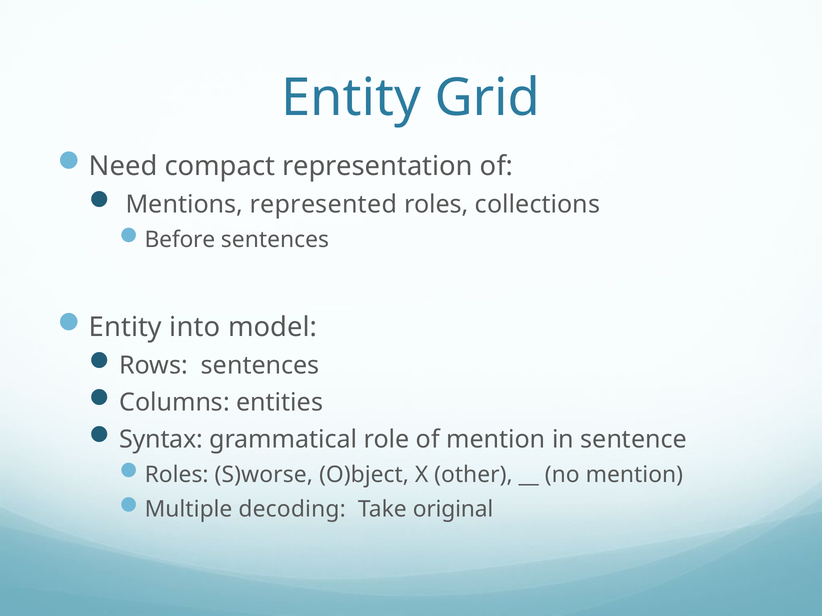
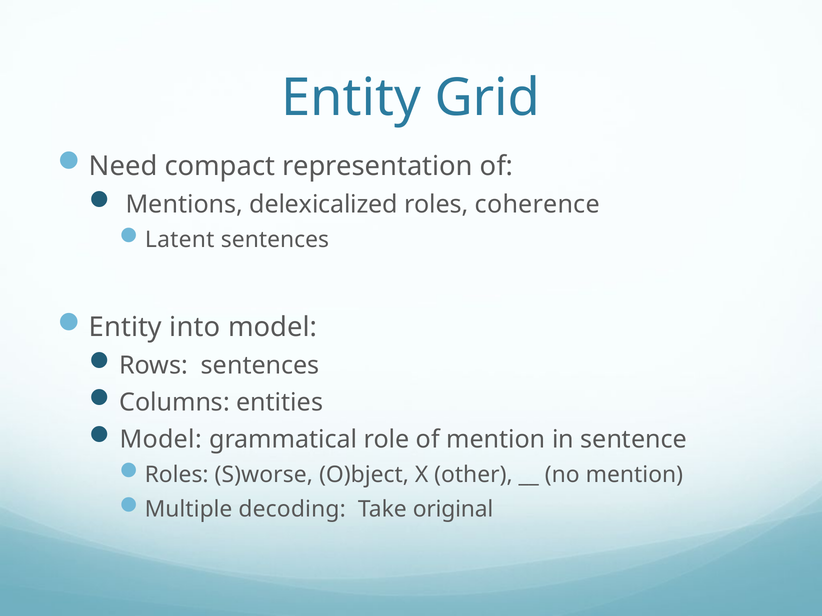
represented: represented -> delexicalized
collections: collections -> coherence
Before: Before -> Latent
Syntax at (161, 440): Syntax -> Model
